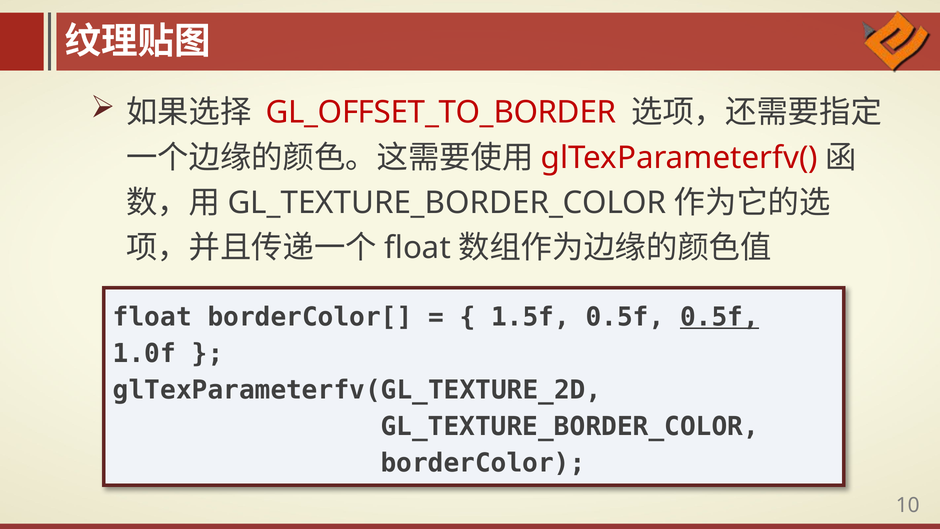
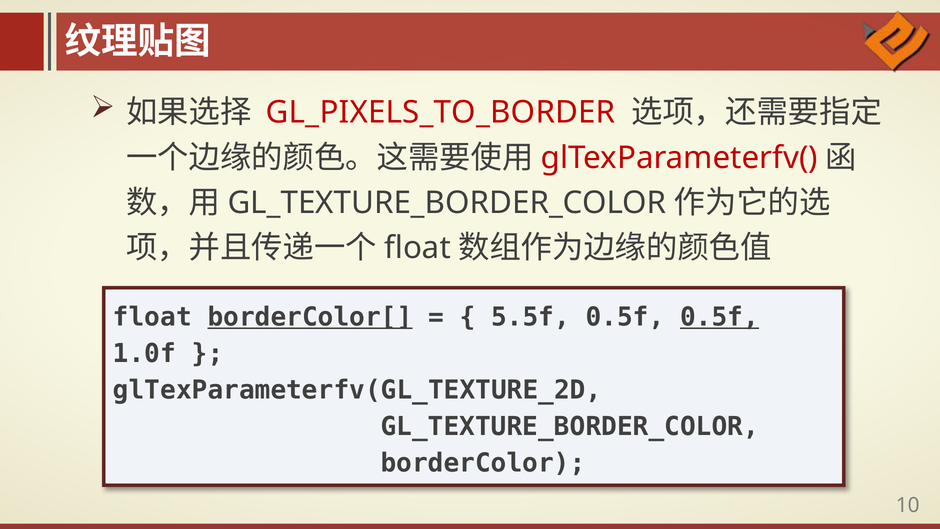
GL_OFFSET_TO_BORDER: GL_OFFSET_TO_BORDER -> GL_PIXELS_TO_BORDER
borderColor[ underline: none -> present
1.5f: 1.5f -> 5.5f
